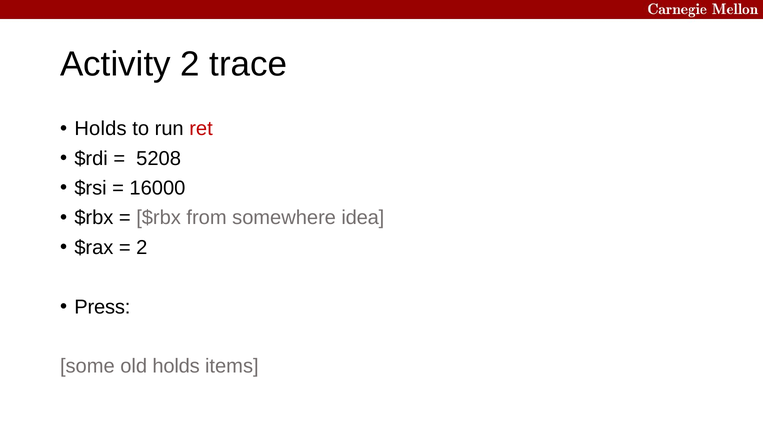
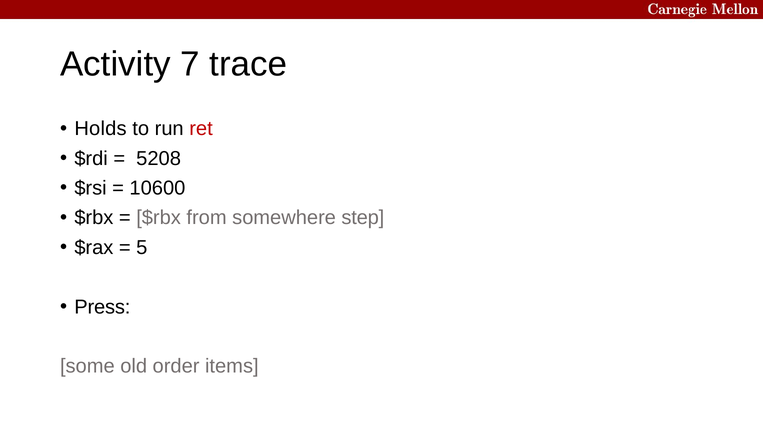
Activity 2: 2 -> 7
16000: 16000 -> 10600
idea: idea -> step
2 at (142, 248): 2 -> 5
old holds: holds -> order
